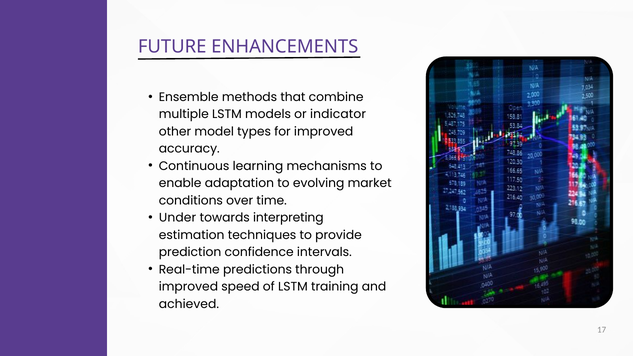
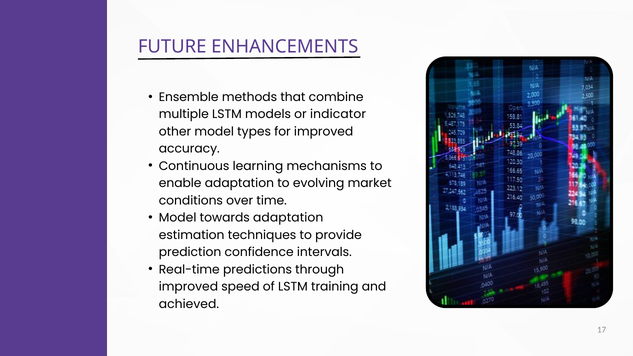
Under at (178, 218): Under -> Model
towards interpreting: interpreting -> adaptation
